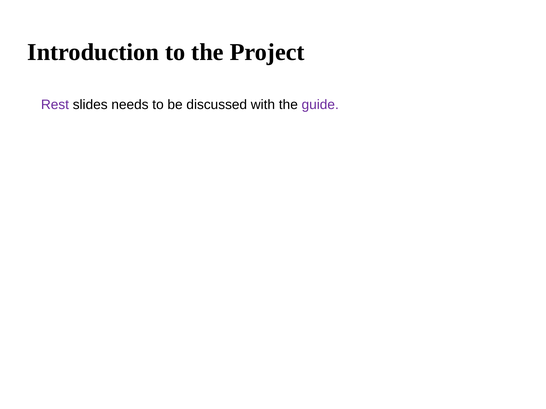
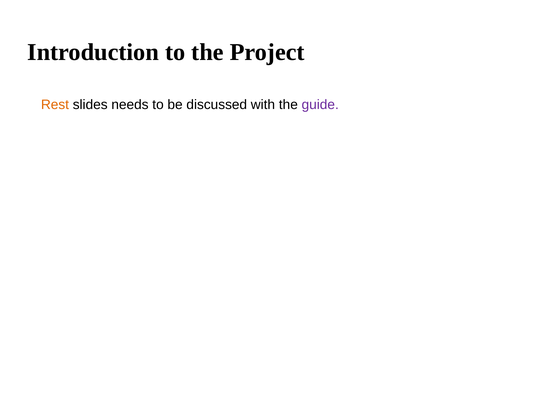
Rest colour: purple -> orange
